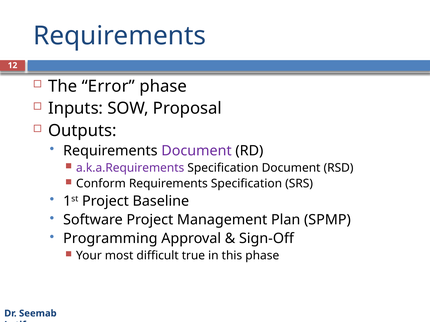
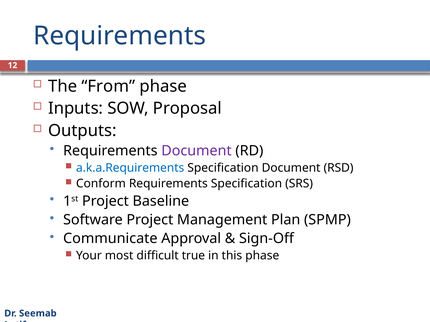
Error: Error -> From
a.k.a.Requirements colour: purple -> blue
Programming: Programming -> Communicate
